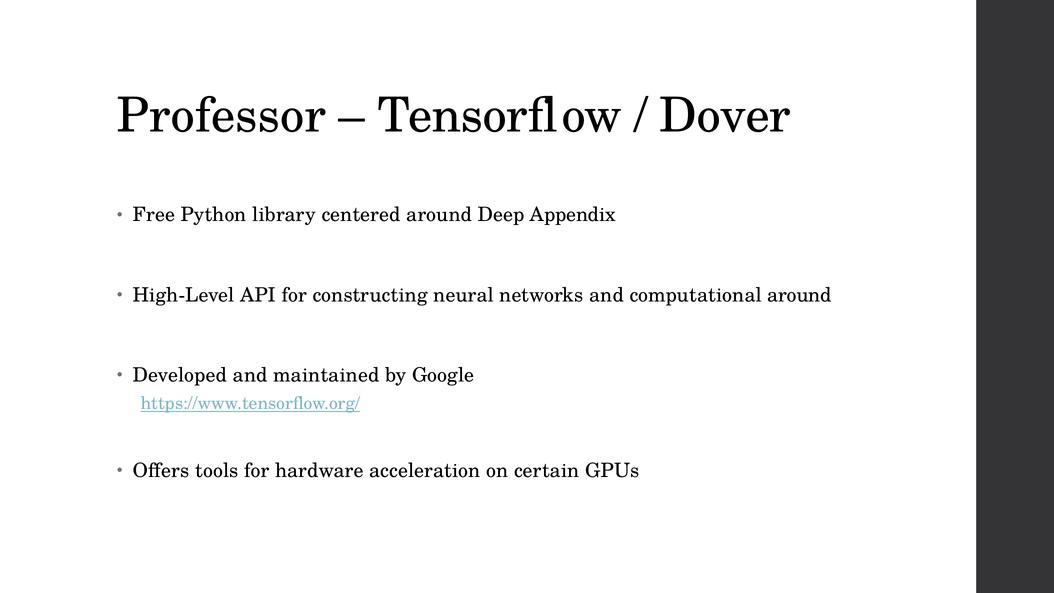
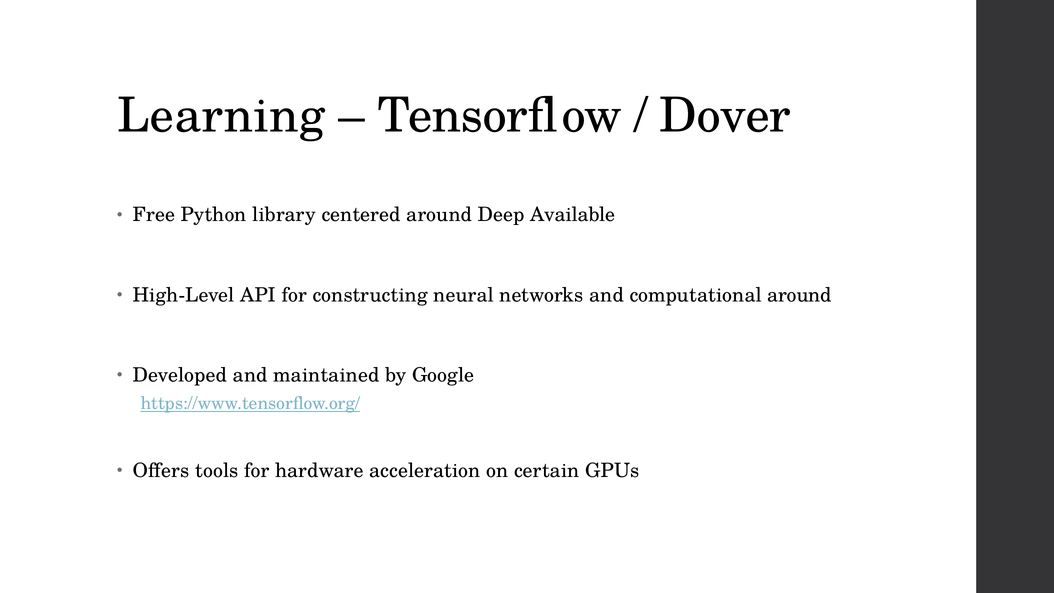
Professor: Professor -> Learning
Appendix: Appendix -> Available
